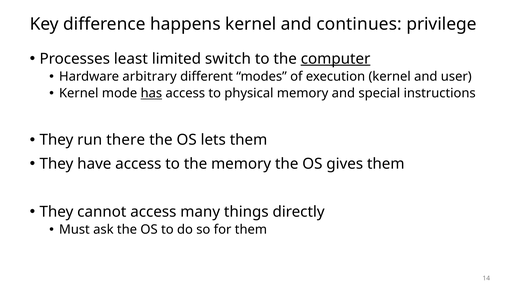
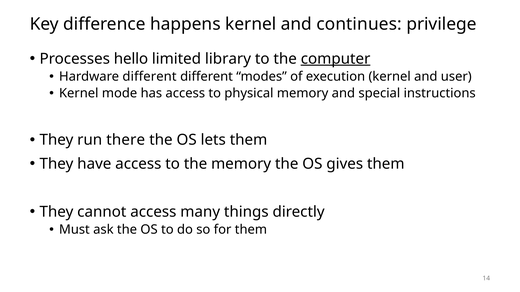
least: least -> hello
switch: switch -> library
Hardware arbitrary: arbitrary -> different
has underline: present -> none
